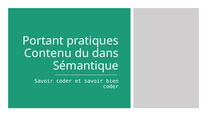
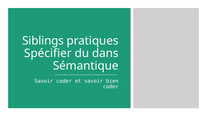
Portant: Portant -> Siblings
Contenu: Contenu -> Spécifier
